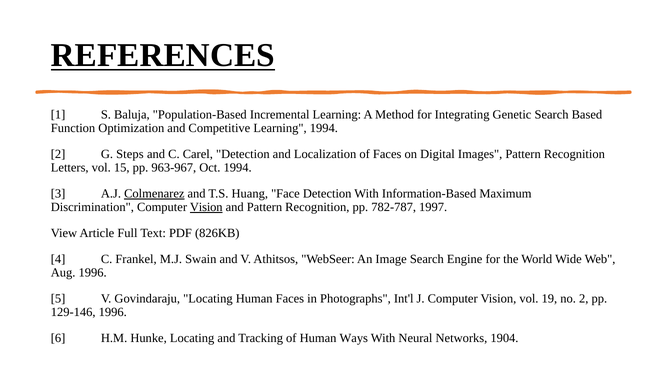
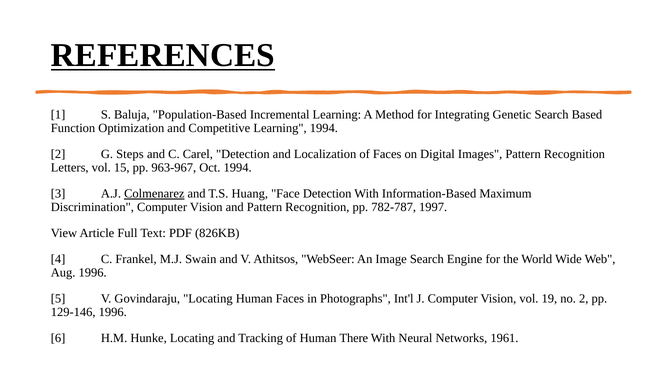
Vision at (206, 207) underline: present -> none
Ways: Ways -> There
1904: 1904 -> 1961
